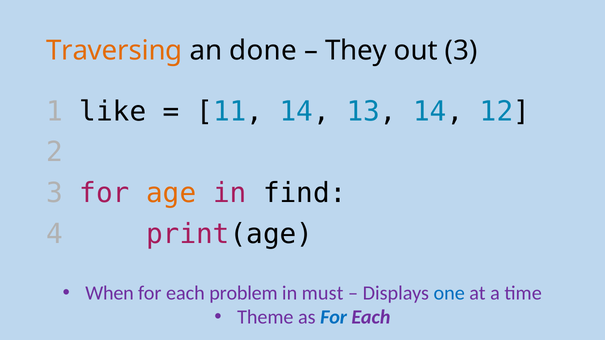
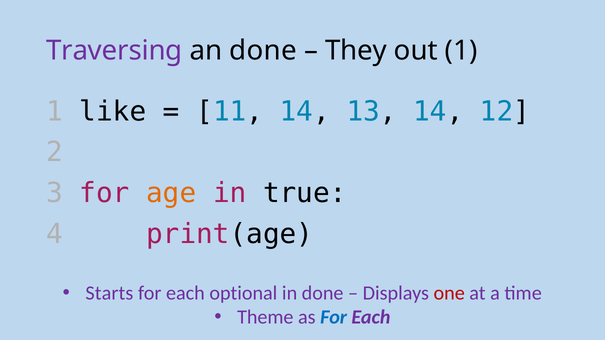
Traversing colour: orange -> purple
out 3: 3 -> 1
find: find -> true
When: When -> Starts
problem: problem -> optional
in must: must -> done
one colour: blue -> red
